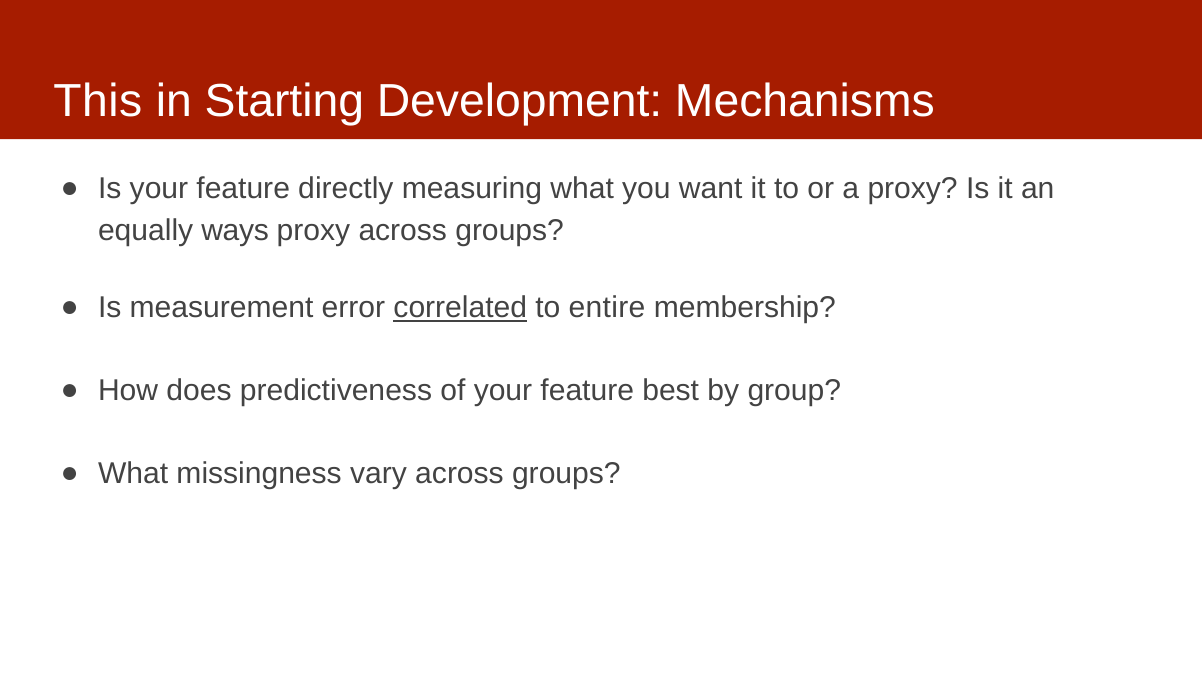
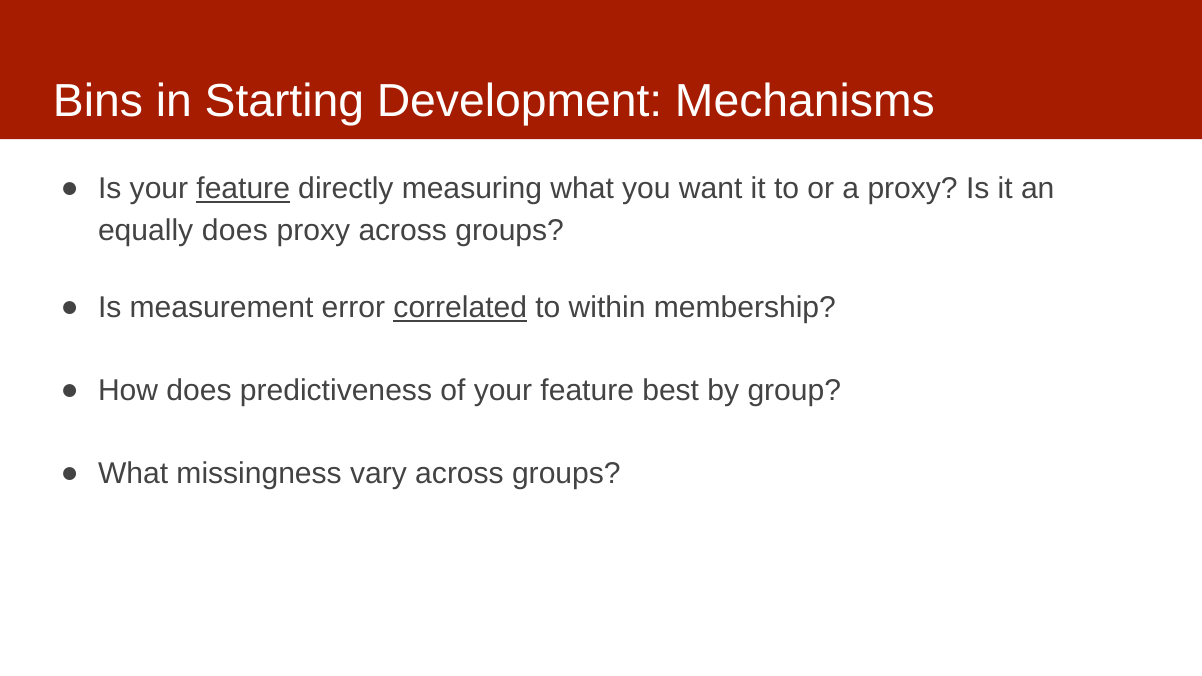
This: This -> Bins
feature at (243, 189) underline: none -> present
equally ways: ways -> does
entire: entire -> within
